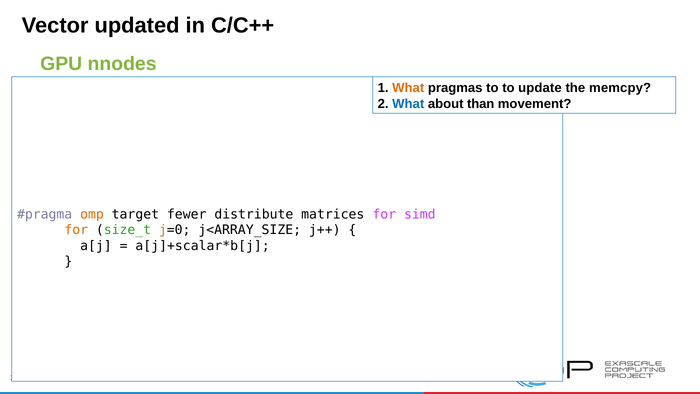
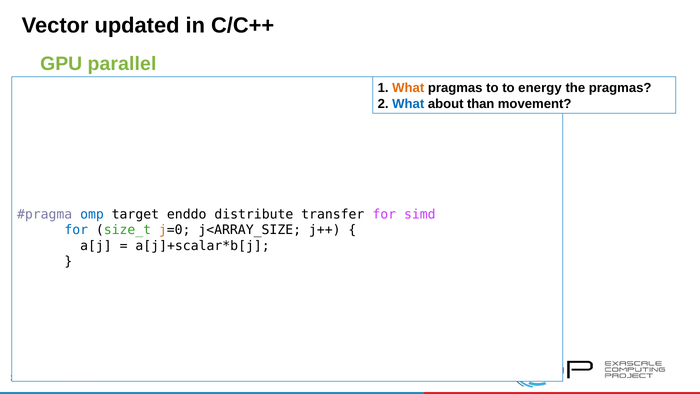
nnodes: nnodes -> parallel
update: update -> energy
the memcpy: memcpy -> pragmas
omp colour: orange -> blue
fewer: fewer -> enddo
matrices: matrices -> transfer
for at (76, 230) colour: orange -> blue
